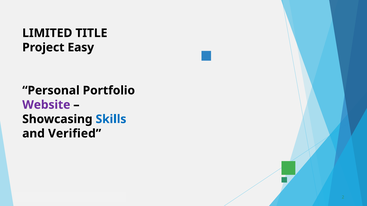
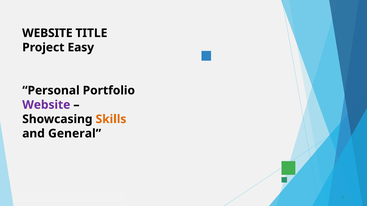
LIMITED at (47, 33): LIMITED -> WEBSITE
Skills colour: blue -> orange
Verified: Verified -> General
